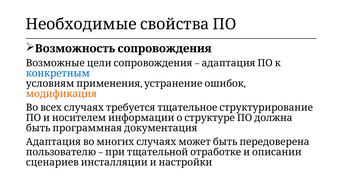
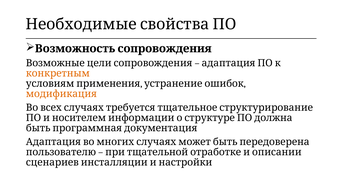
конкретным colour: blue -> orange
